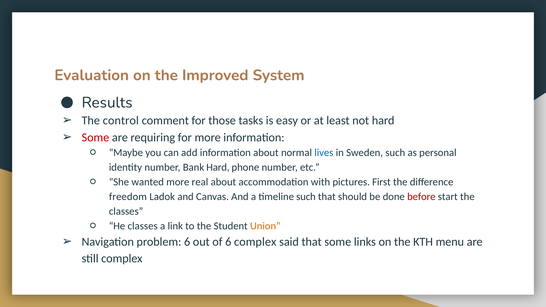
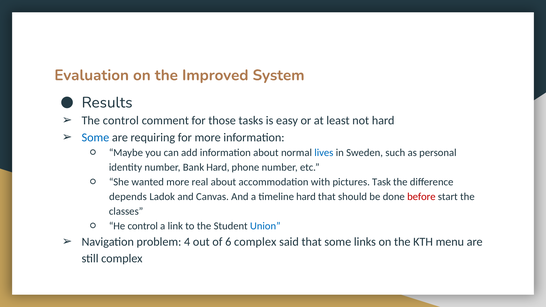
Some at (95, 137) colour: red -> blue
First: First -> Task
freedom: freedom -> depends
timeline such: such -> hard
He classes: classes -> control
Union colour: orange -> blue
problem 6: 6 -> 4
